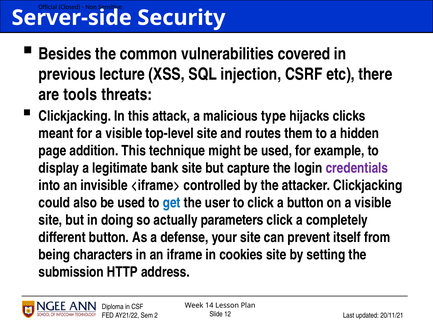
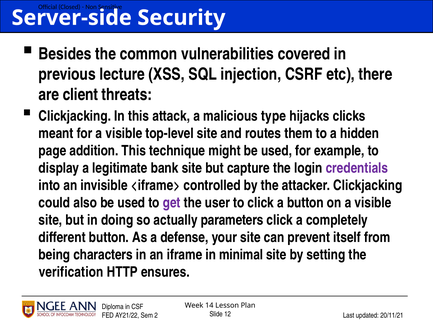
tools: tools -> client
get colour: blue -> purple
cookies: cookies -> minimal
submission: submission -> verification
address: address -> ensures
